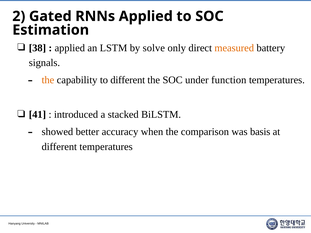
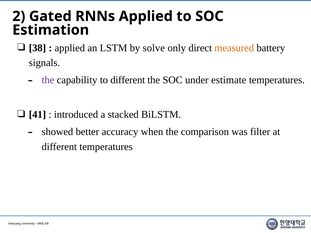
the at (48, 80) colour: orange -> purple
function: function -> estimate
basis: basis -> filter
